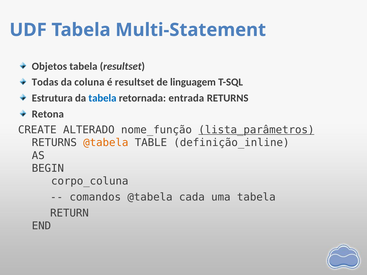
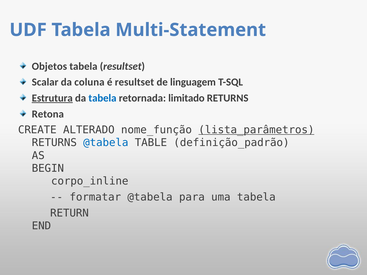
Todas: Todas -> Scalar
Estrutura underline: none -> present
entrada: entrada -> limitado
@tabela at (106, 143) colour: orange -> blue
definição_inline: definição_inline -> definição_padrão
corpo_coluna: corpo_coluna -> corpo_inline
comandos: comandos -> formatar
cada: cada -> para
